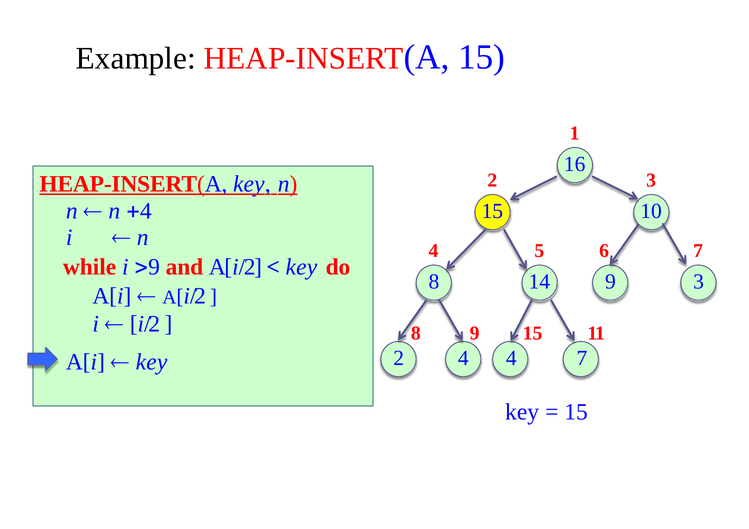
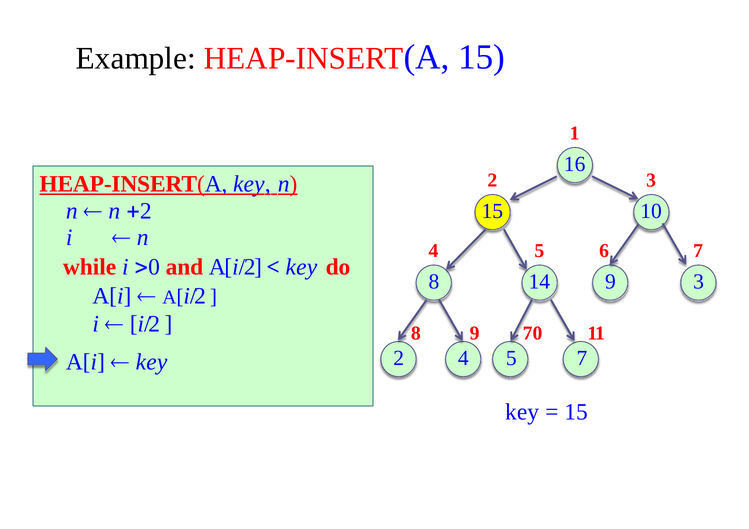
4 at (146, 211): 4 -> 2
9 at (154, 267): 9 -> 0
9 15: 15 -> 70
4 4: 4 -> 5
